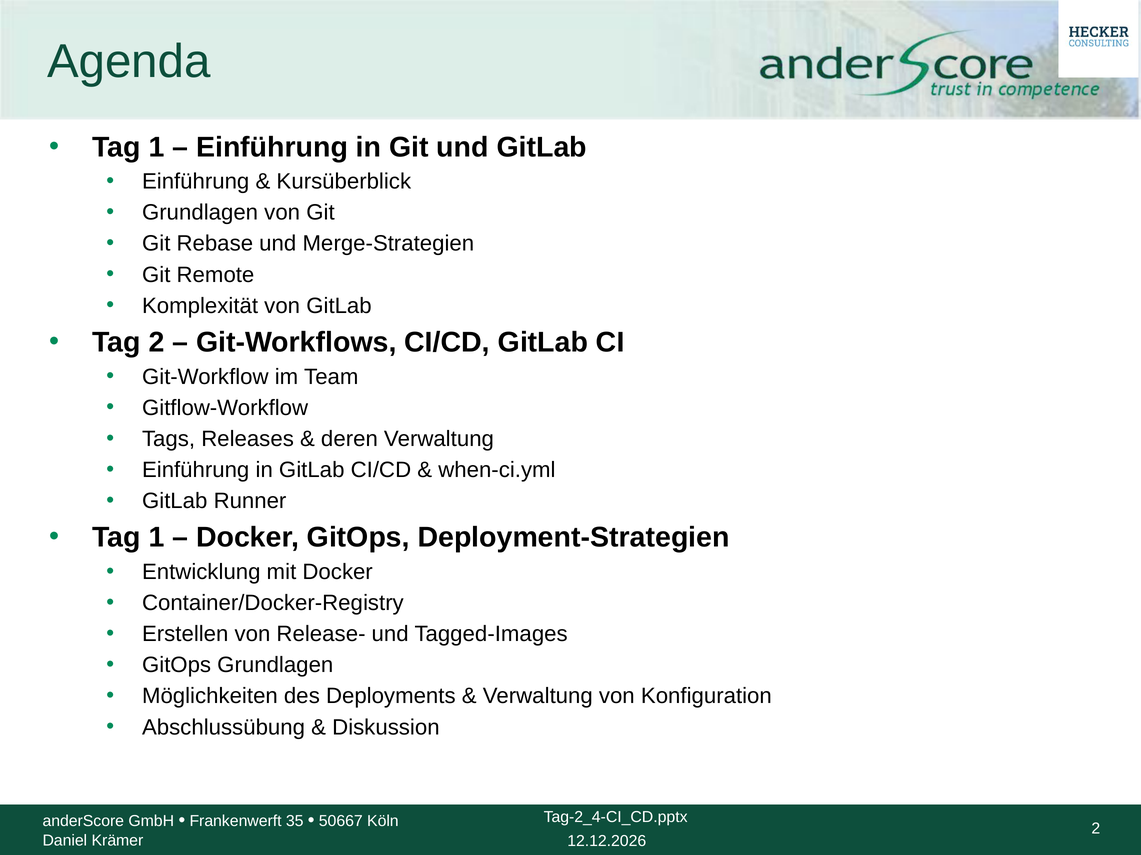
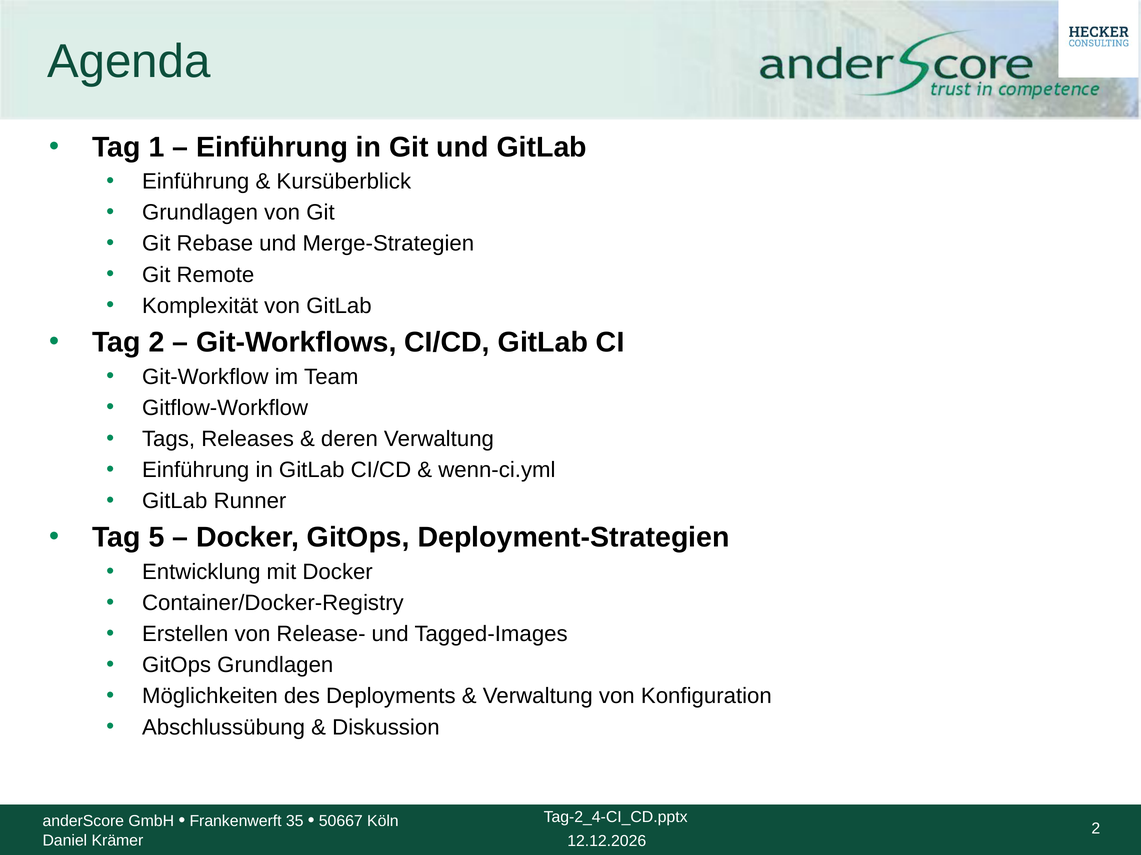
when-ci.yml: when-ci.yml -> wenn-ci.yml
1 at (156, 538): 1 -> 5
